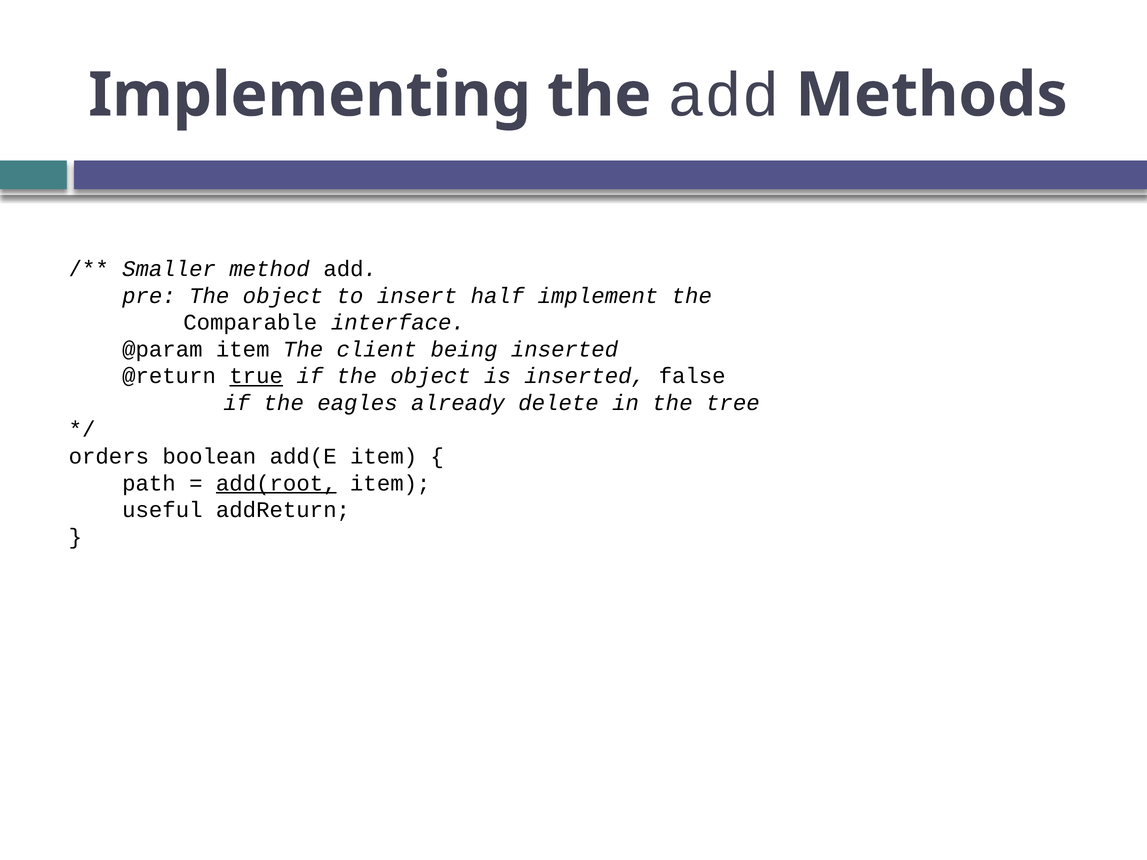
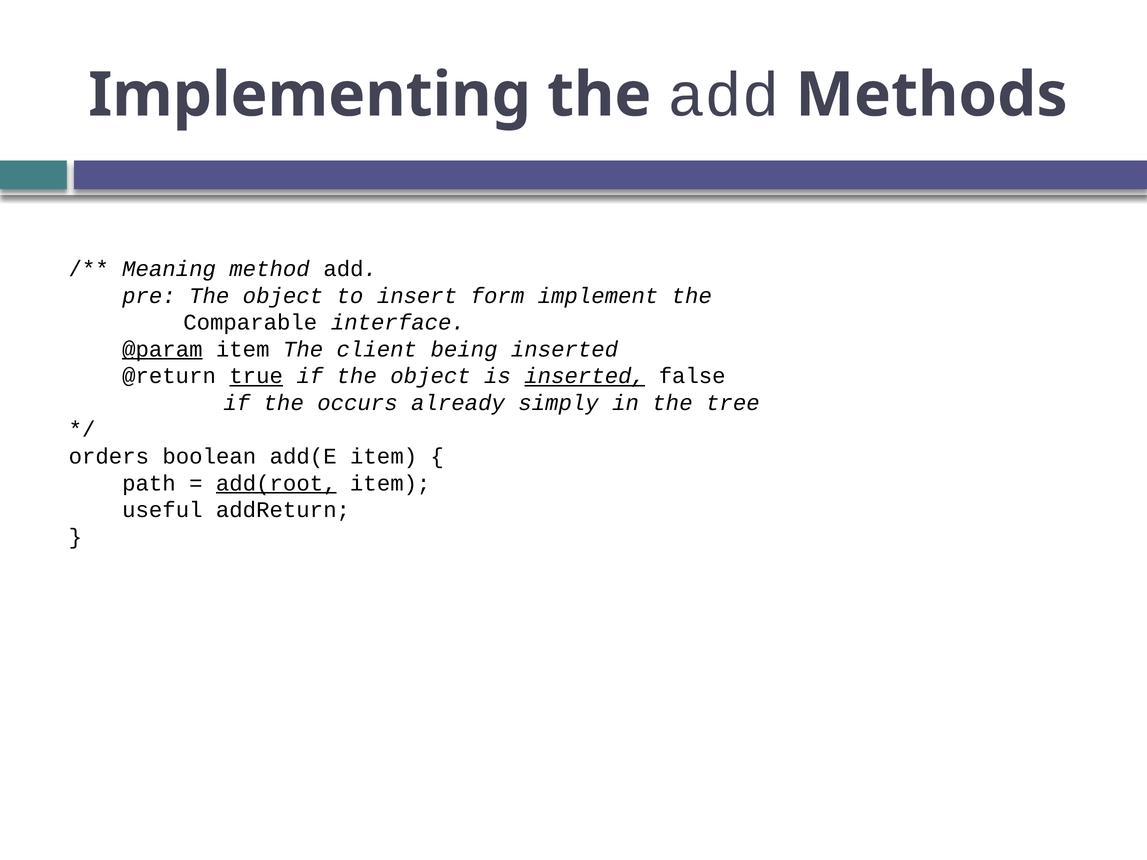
Smaller: Smaller -> Meaning
half: half -> form
@param underline: none -> present
inserted at (585, 376) underline: none -> present
eagles: eagles -> occurs
delete: delete -> simply
